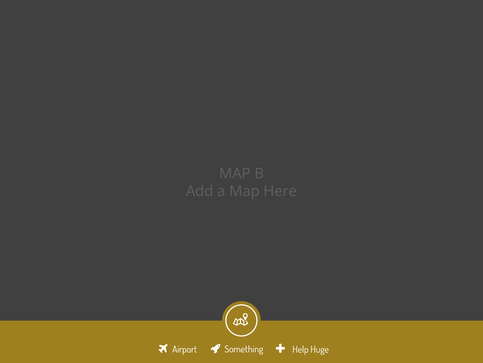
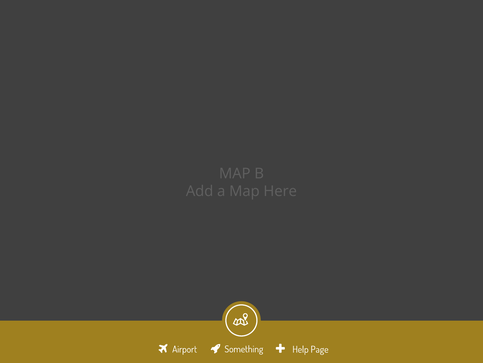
Huge: Huge -> Page
